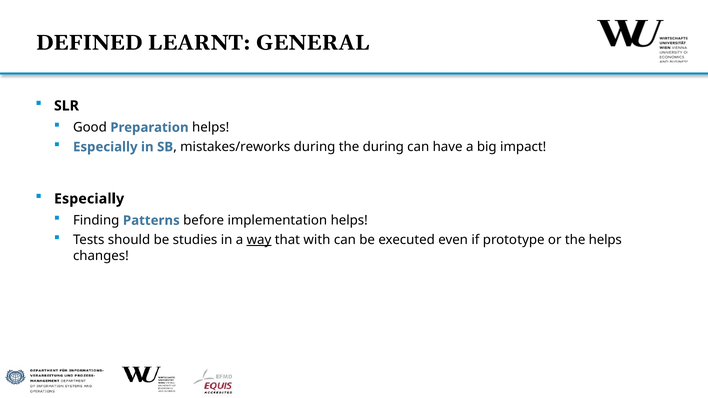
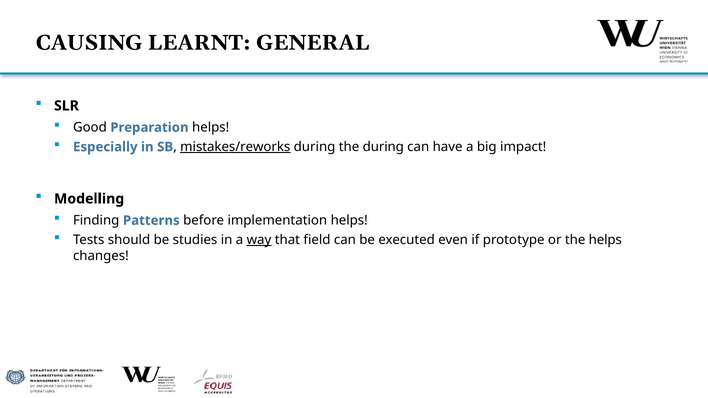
DEFINED: DEFINED -> CAUSING
mistakes/reworks underline: none -> present
Especially at (89, 199): Especially -> Modelling
with: with -> field
